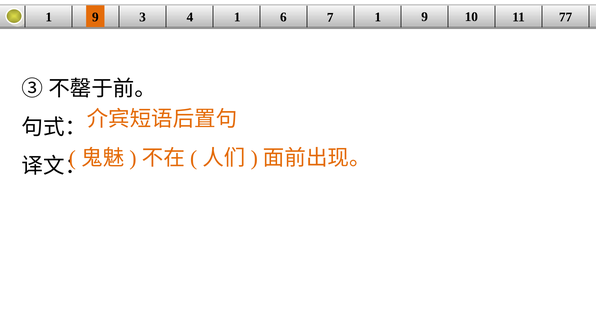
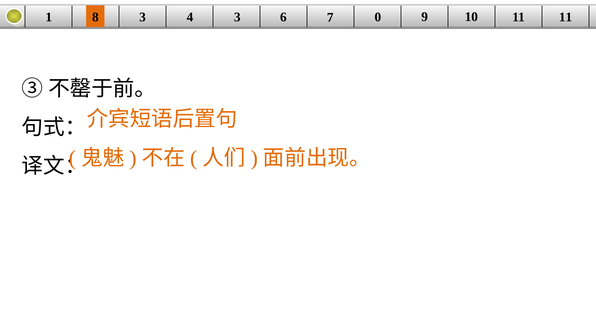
9 at (95, 17): 9 -> 8
4 1: 1 -> 3
7 1: 1 -> 0
11 77: 77 -> 11
